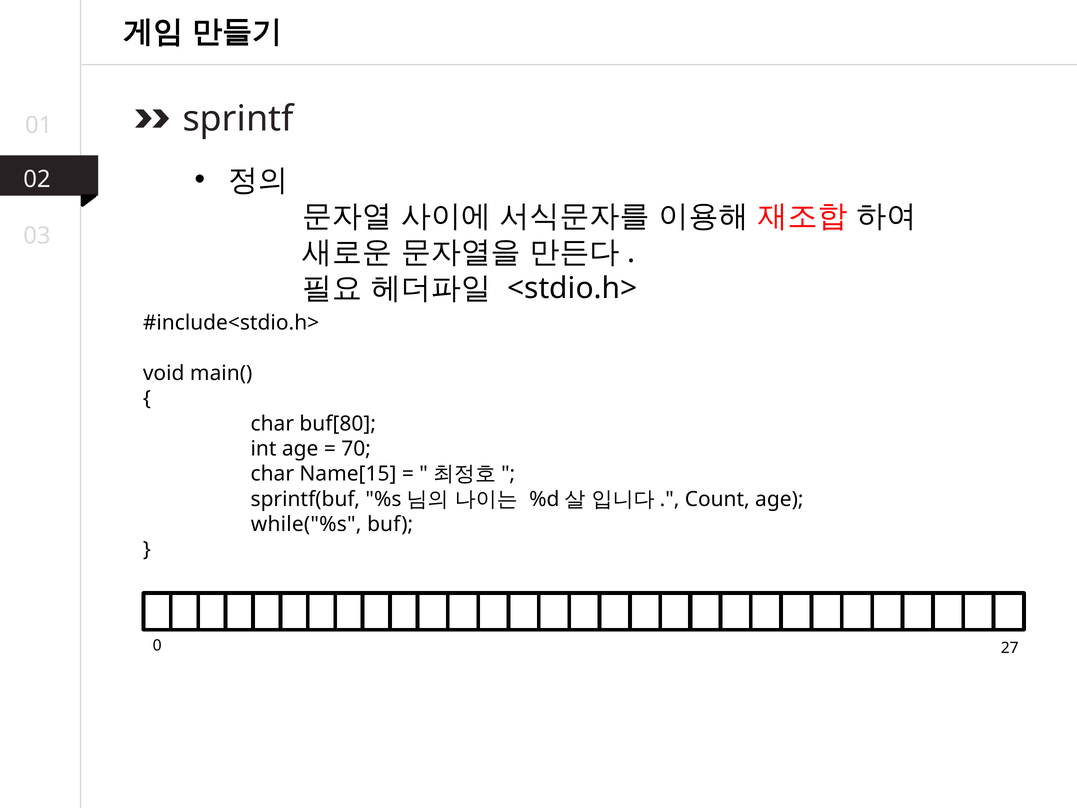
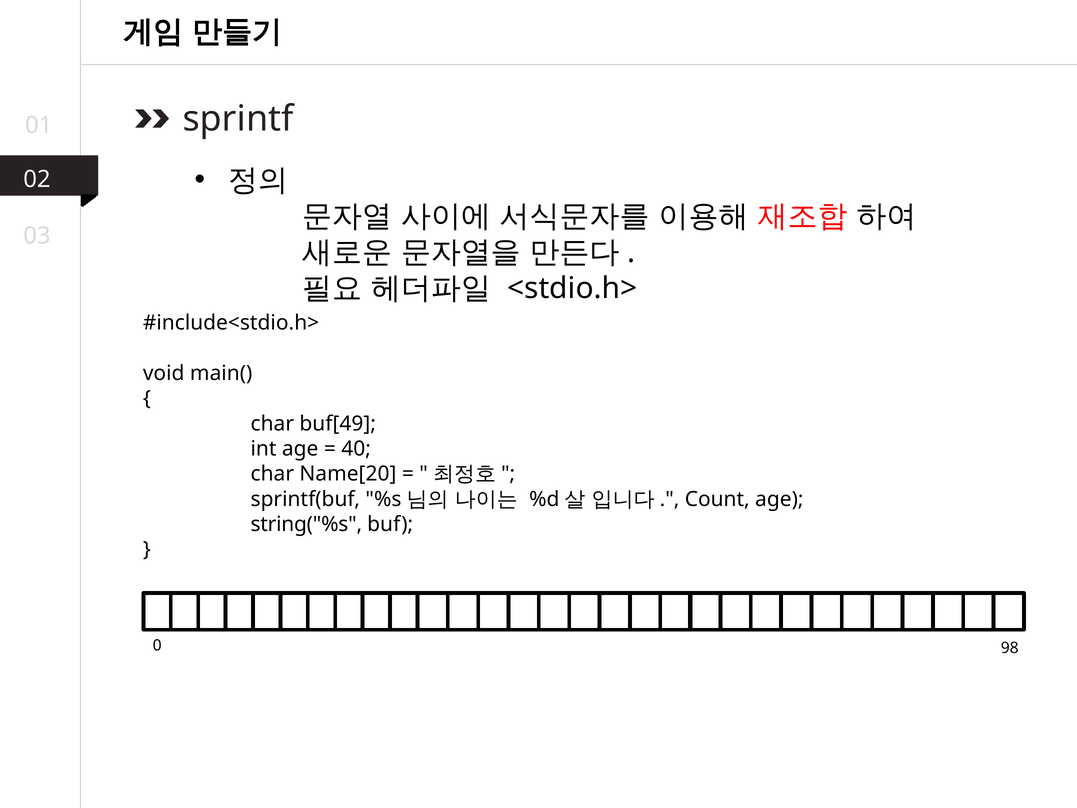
buf[80: buf[80 -> buf[49
70: 70 -> 40
Name[15: Name[15 -> Name[20
while("%s: while("%s -> string("%s
27: 27 -> 98
